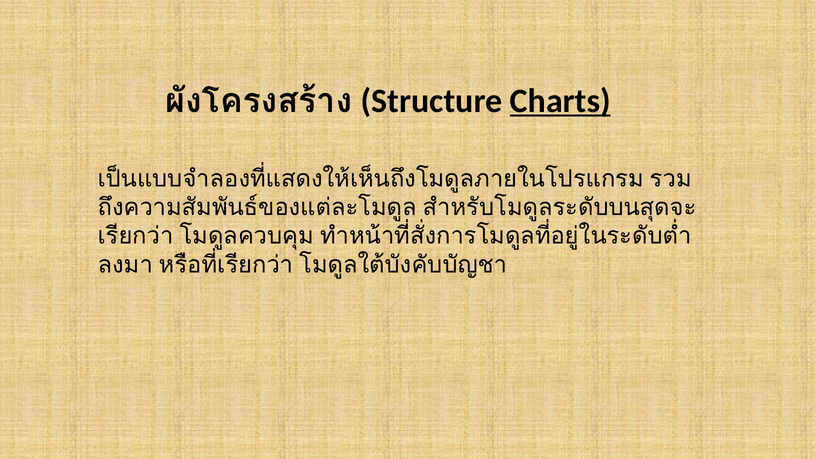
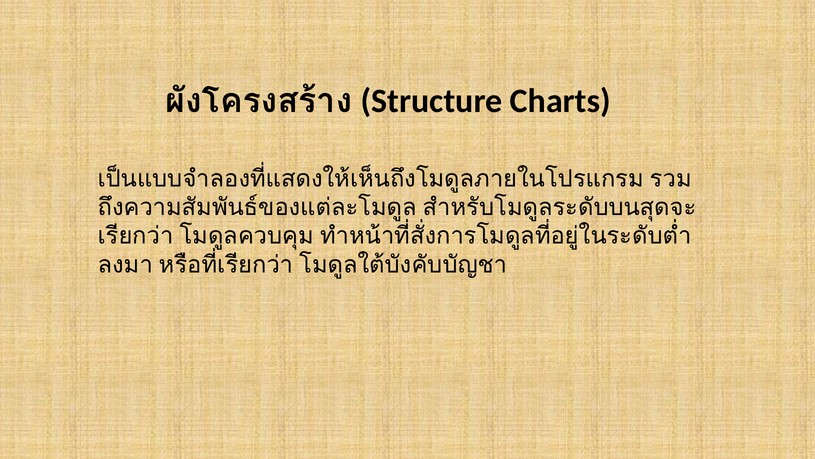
Charts underline: present -> none
